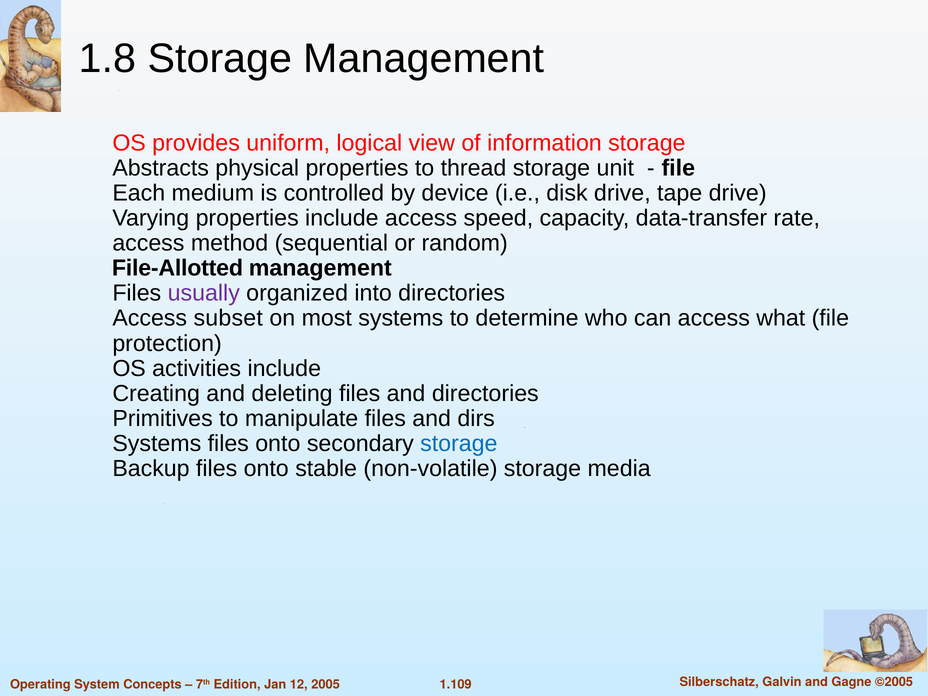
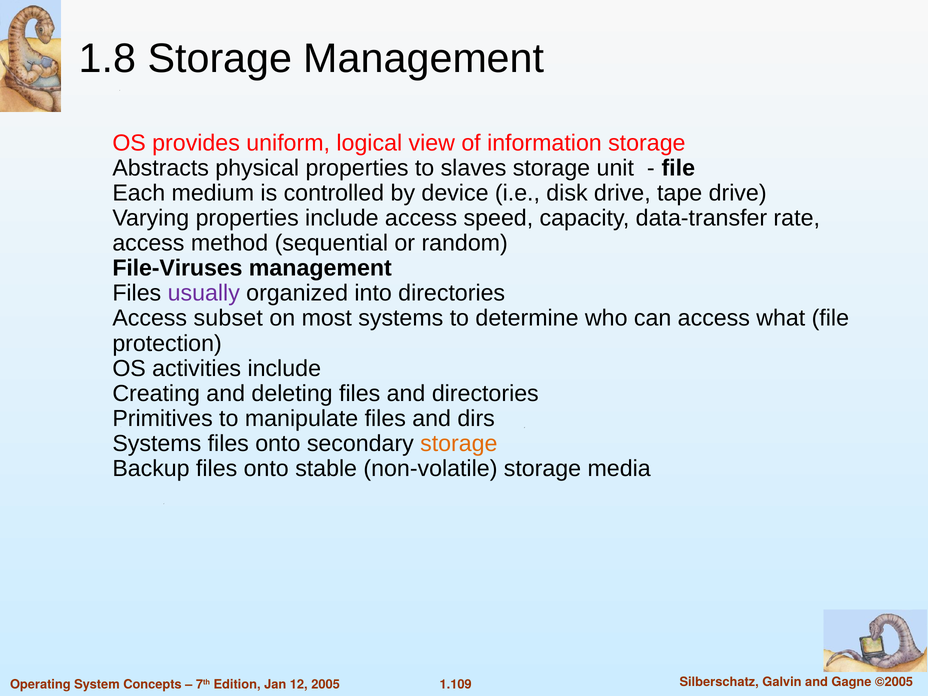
thread: thread -> slaves
File-Allotted: File-Allotted -> File-Viruses
storage at (459, 444) colour: blue -> orange
